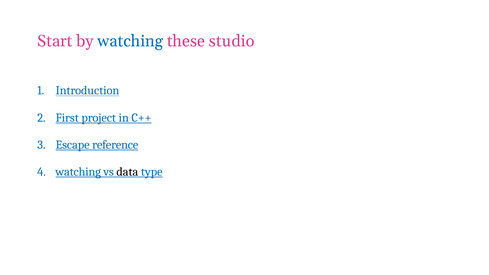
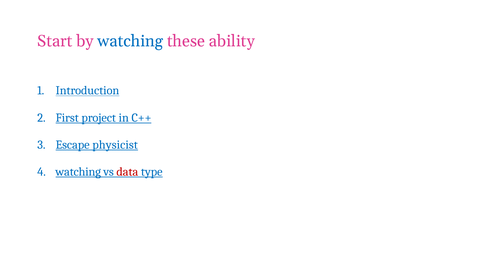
studio: studio -> ability
reference: reference -> physicist
data colour: black -> red
